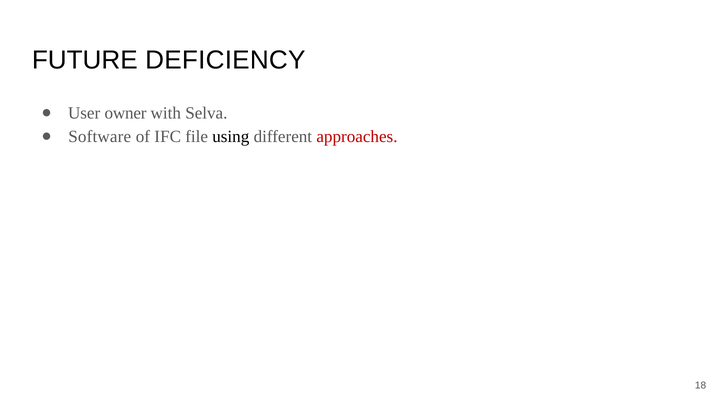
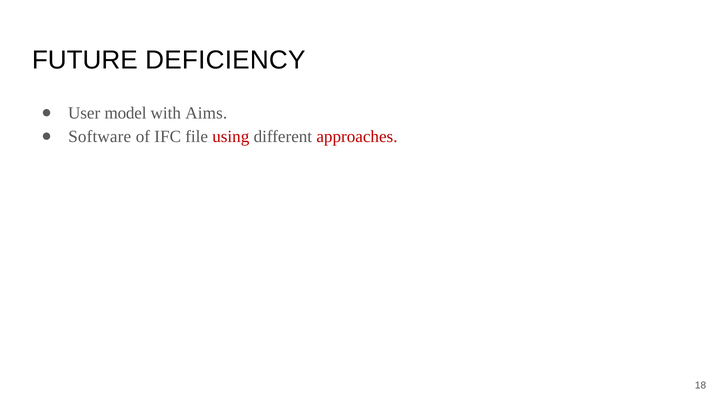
owner: owner -> model
Selva: Selva -> Aims
using colour: black -> red
